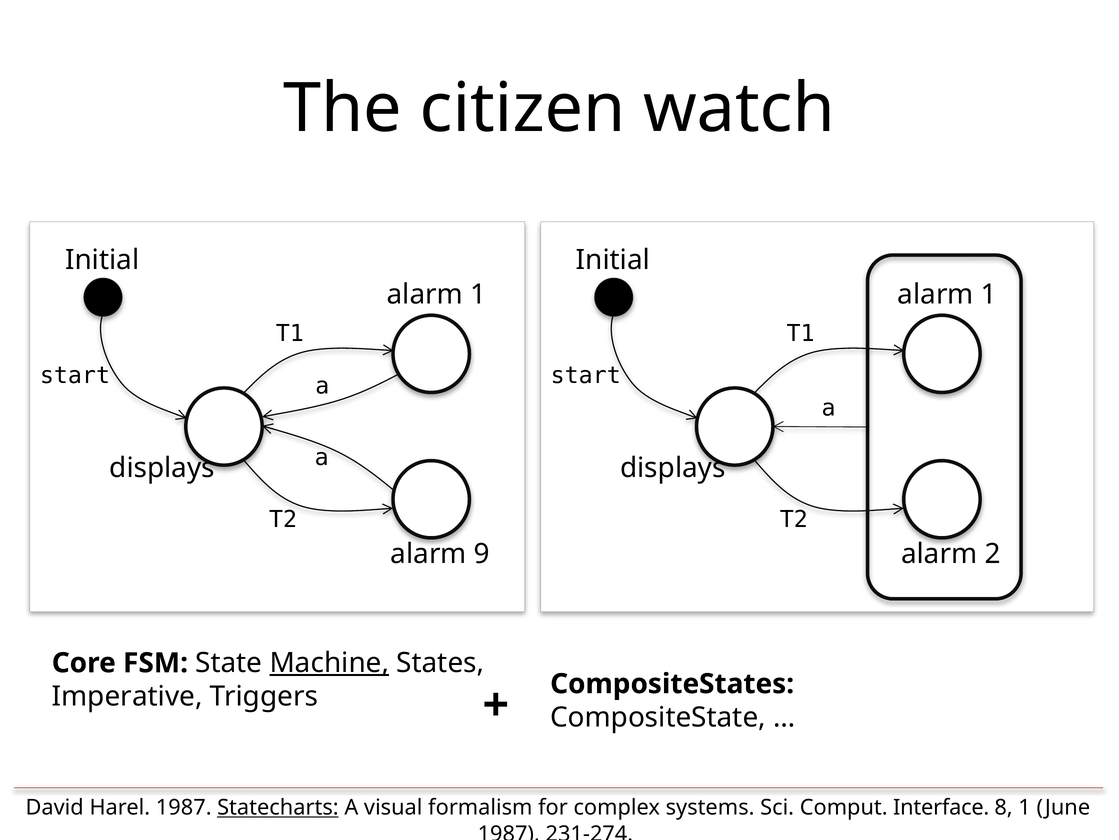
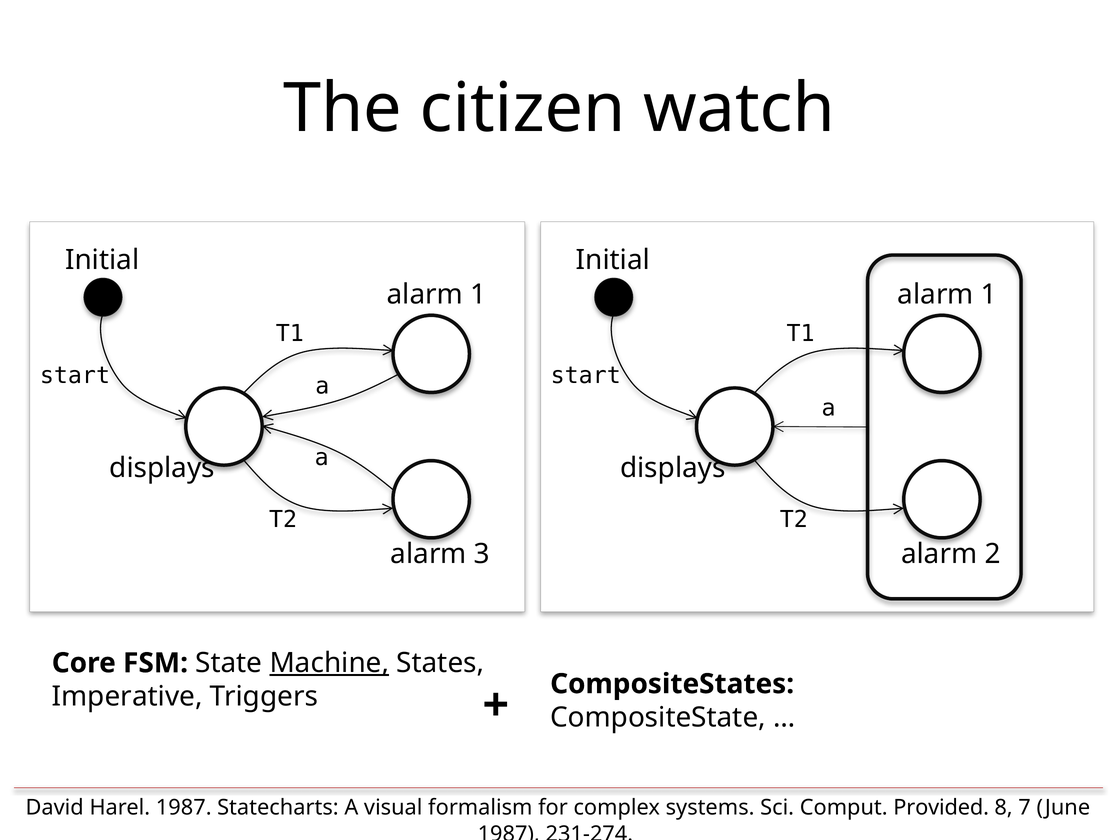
9: 9 -> 3
Statecharts underline: present -> none
Interface: Interface -> Provided
8 1: 1 -> 7
